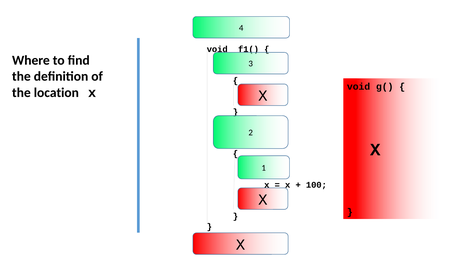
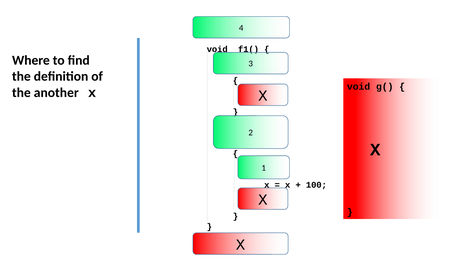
location: location -> another
